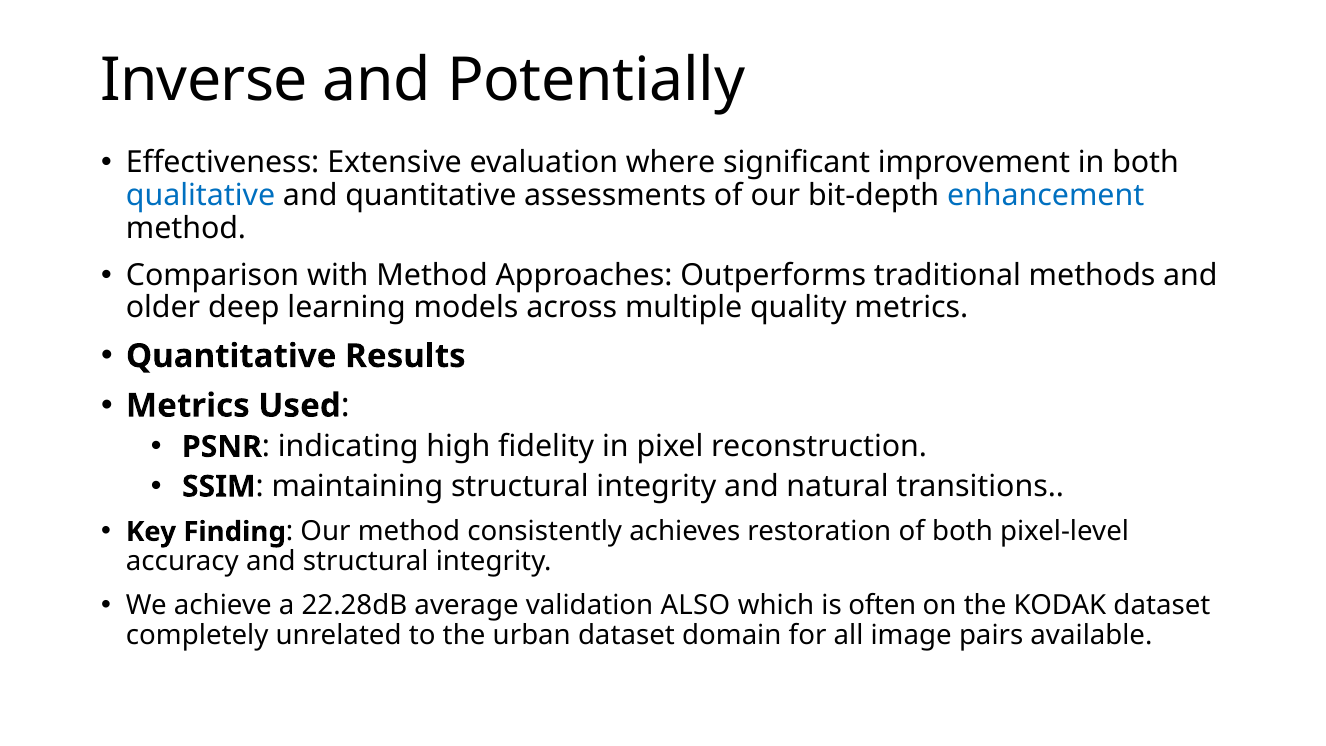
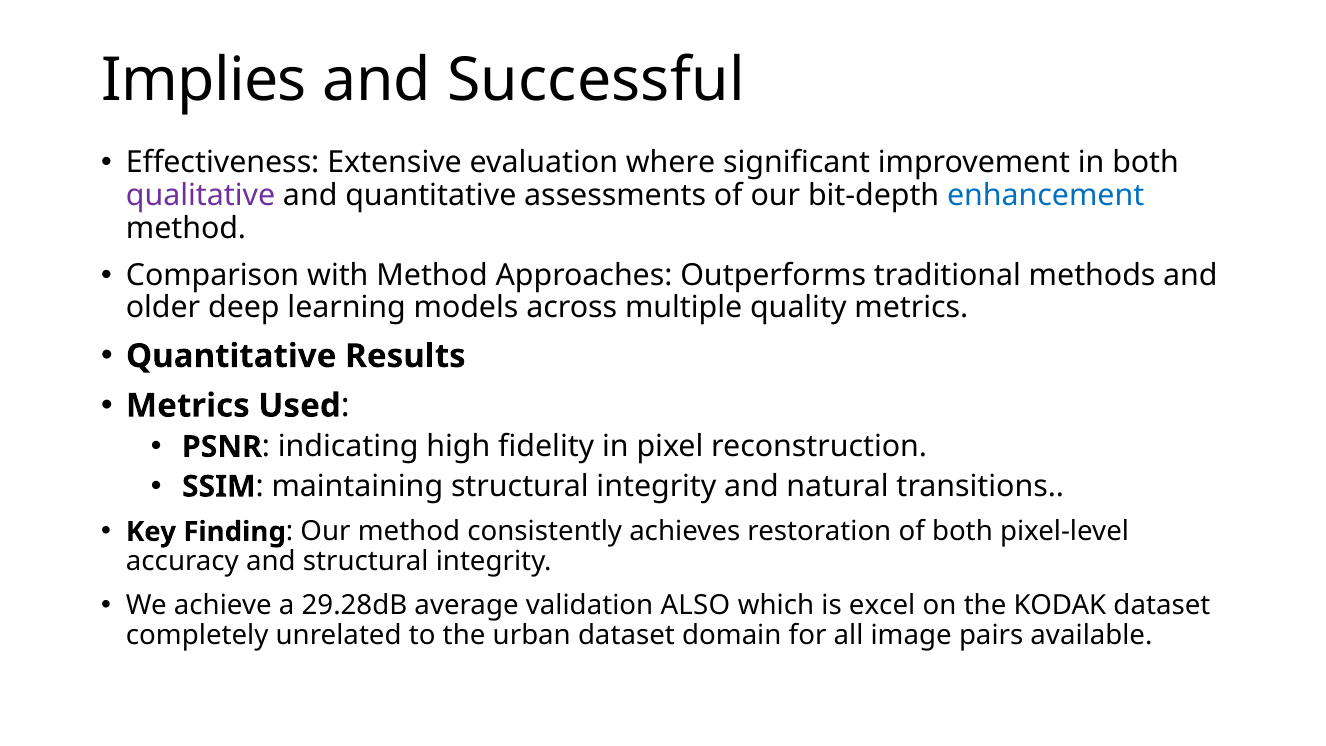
Inverse: Inverse -> Implies
Potentially: Potentially -> Successful
qualitative colour: blue -> purple
22.28dB: 22.28dB -> 29.28dB
often: often -> excel
